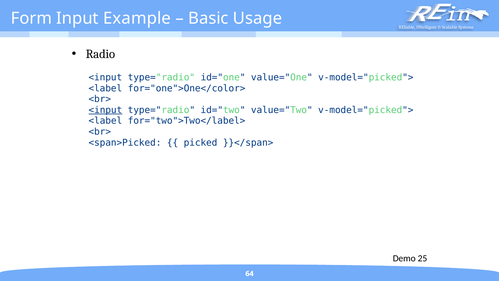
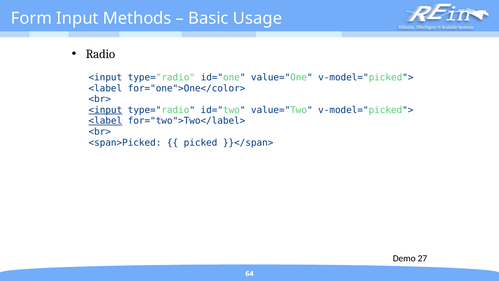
Example: Example -> Methods
<label at (105, 121) underline: none -> present
25: 25 -> 27
